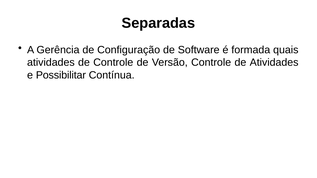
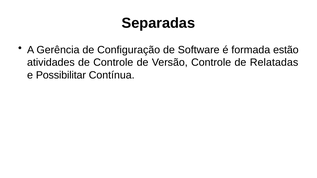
quais: quais -> estão
de Atividades: Atividades -> Relatadas
